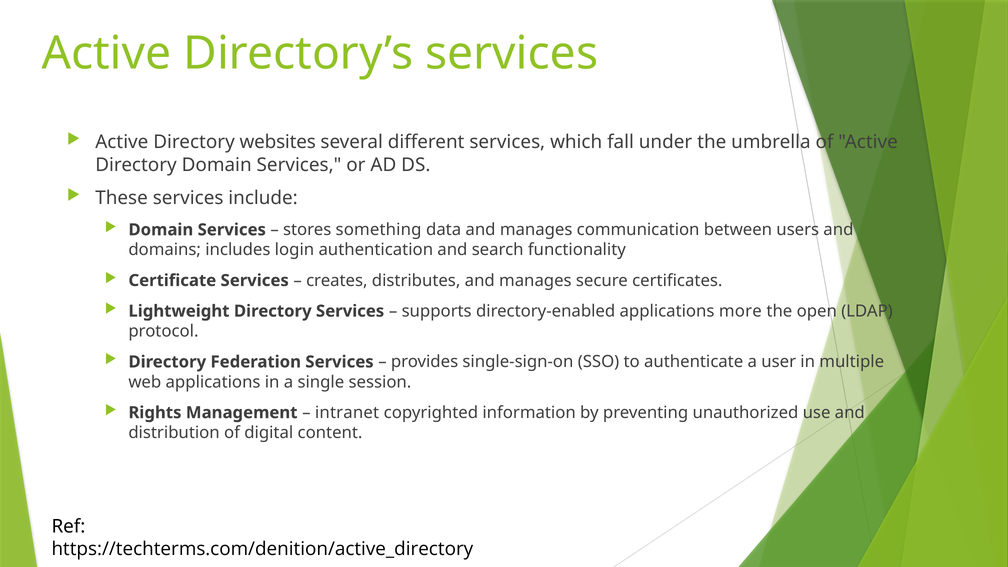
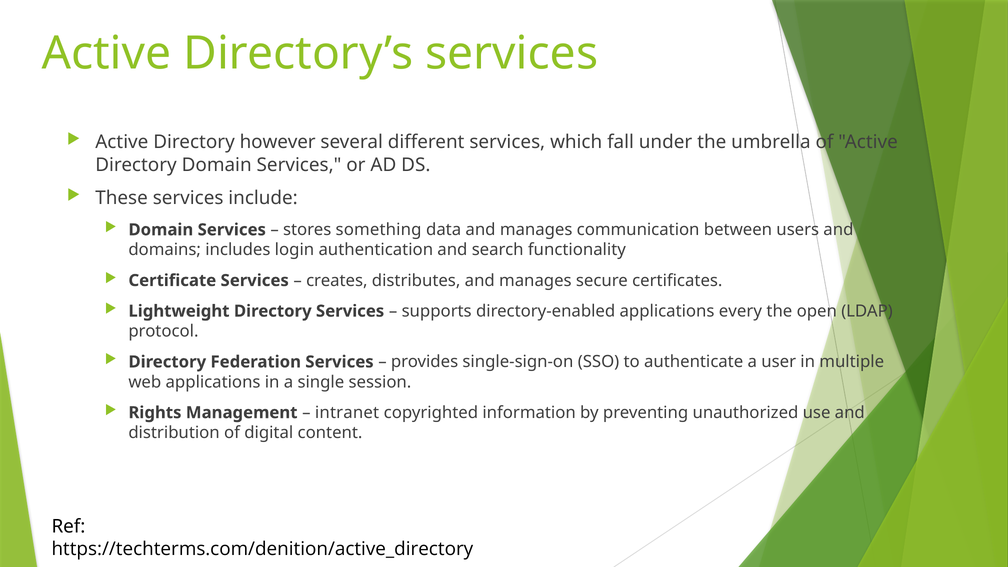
websites: websites -> however
more: more -> every
